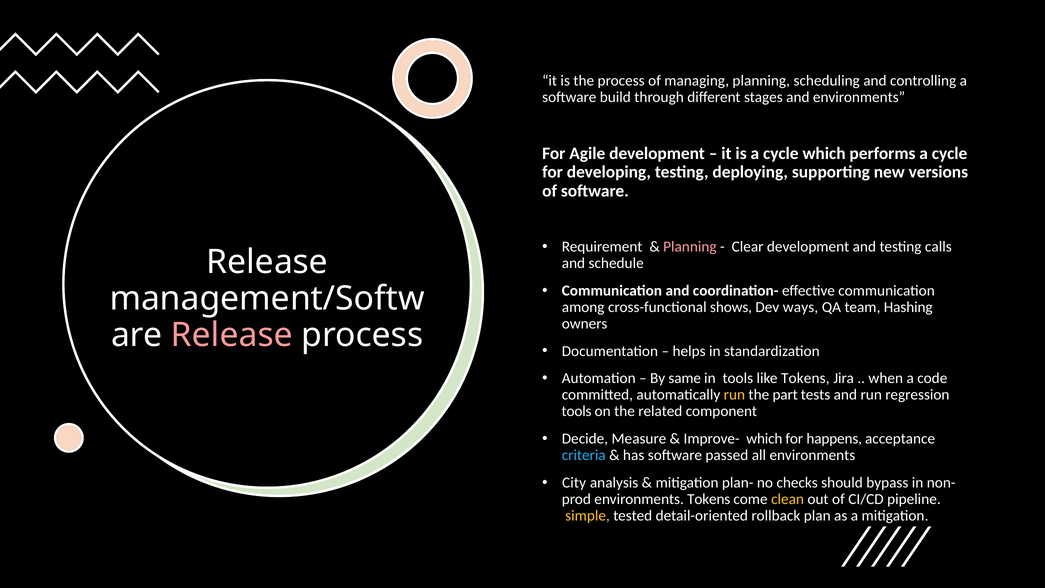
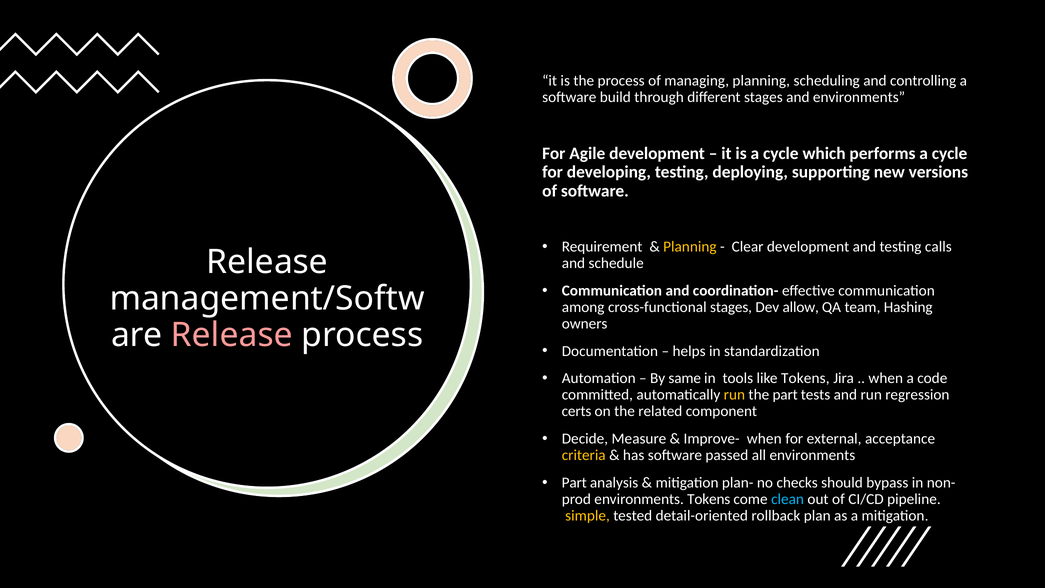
Planning at (690, 247) colour: pink -> yellow
cross-functional shows: shows -> stages
ways: ways -> allow
tools at (577, 411): tools -> certs
Improve- which: which -> when
happens: happens -> external
criteria colour: light blue -> yellow
City at (574, 482): City -> Part
clean colour: yellow -> light blue
